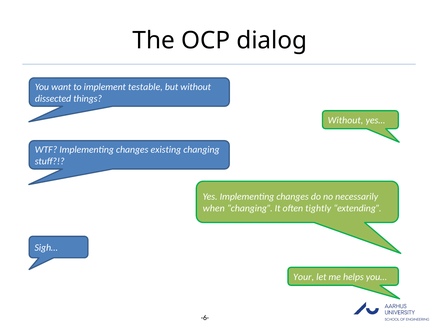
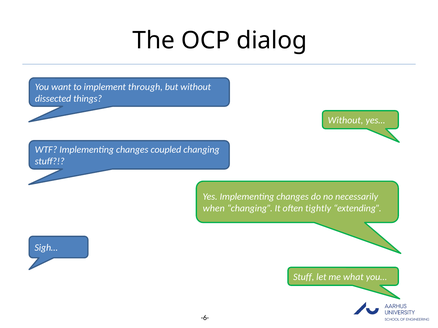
testable: testable -> through
existing: existing -> coupled
Your at (304, 277): Your -> Stuff
helps: helps -> what
